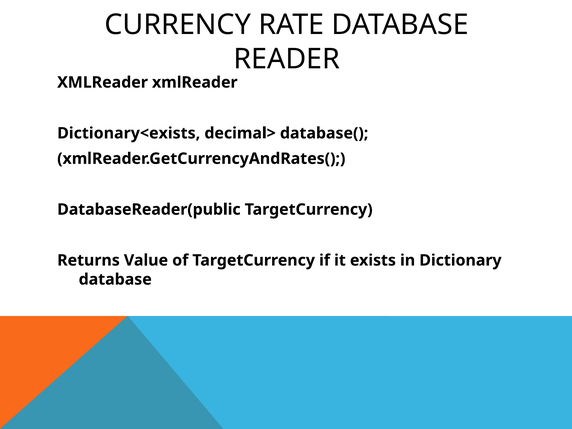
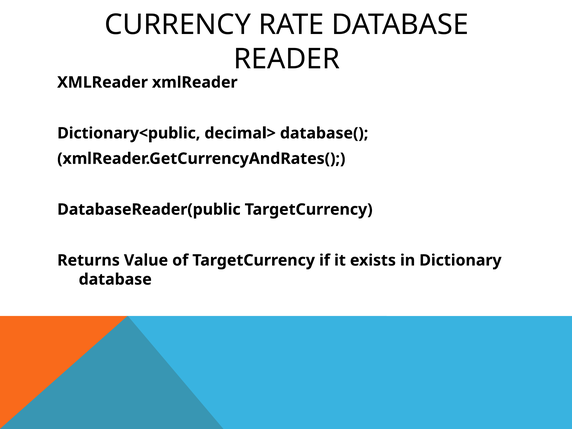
Dictionary<exists: Dictionary<exists -> Dictionary<public
